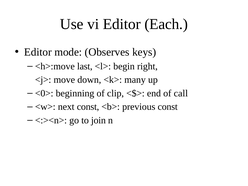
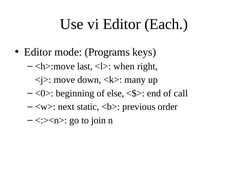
Observes: Observes -> Programs
begin: begin -> when
clip: clip -> else
next const: const -> static
previous const: const -> order
